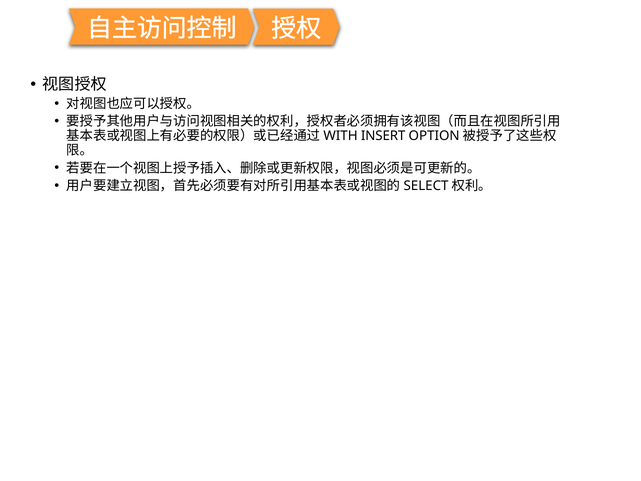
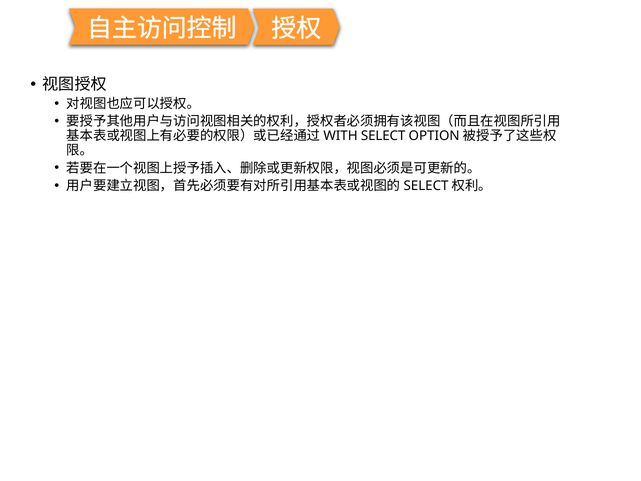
INSERT: INSERT -> SELECT
